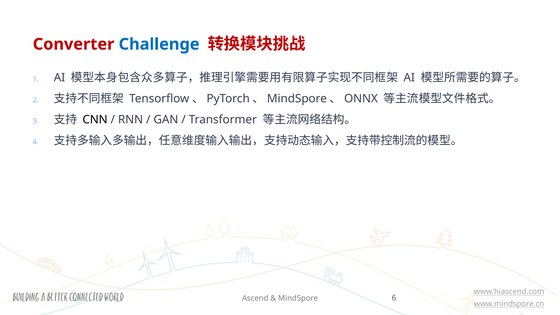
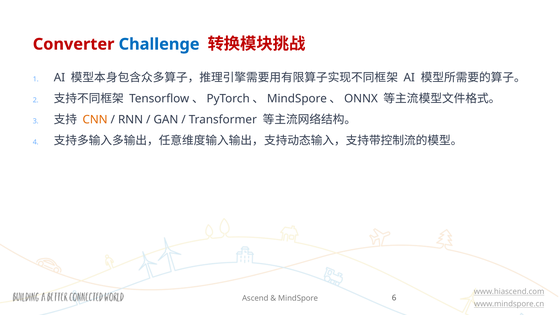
CNN colour: black -> orange
